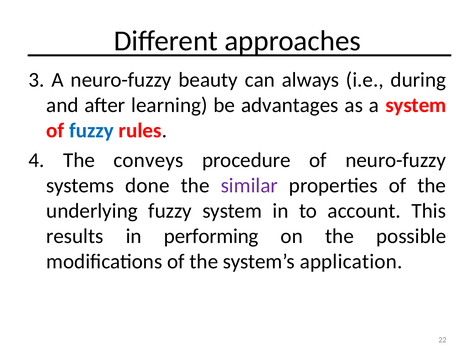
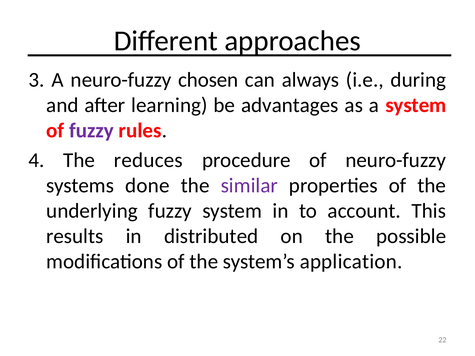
beauty: beauty -> chosen
fuzzy at (91, 131) colour: blue -> purple
conveys: conveys -> reduces
performing: performing -> distributed
